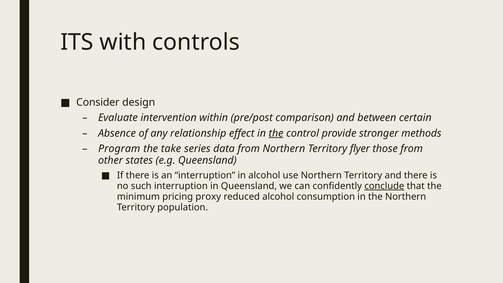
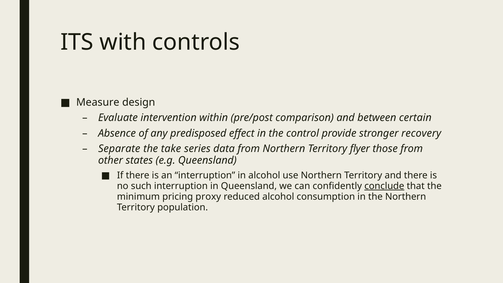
Consider: Consider -> Measure
relationship: relationship -> predisposed
the at (276, 133) underline: present -> none
methods: methods -> recovery
Program: Program -> Separate
